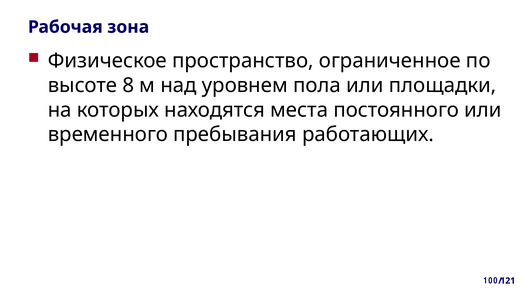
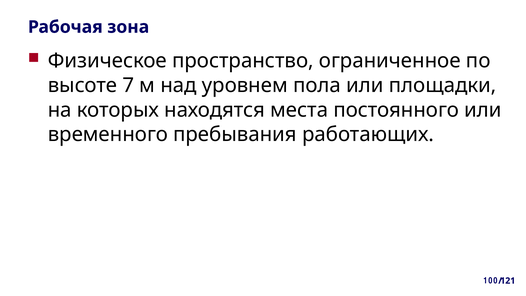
8: 8 -> 7
